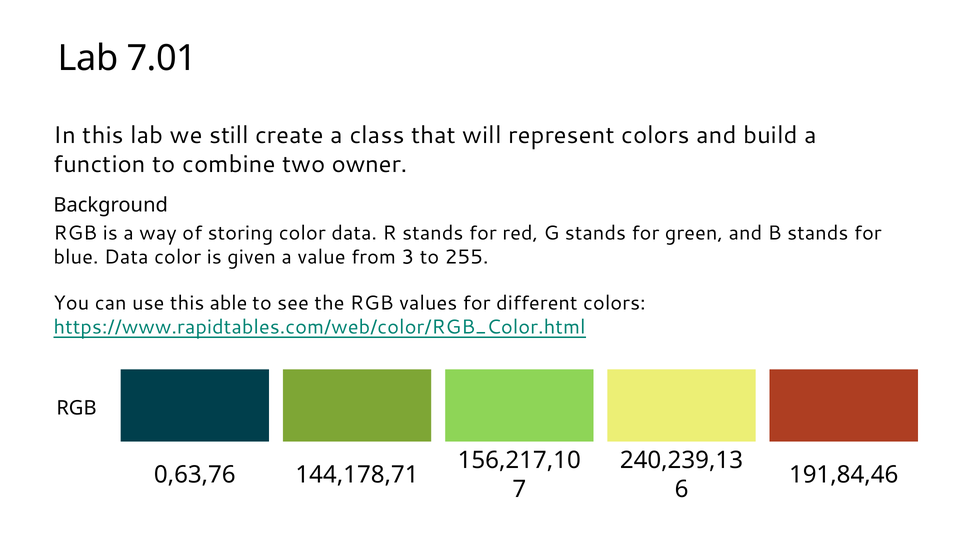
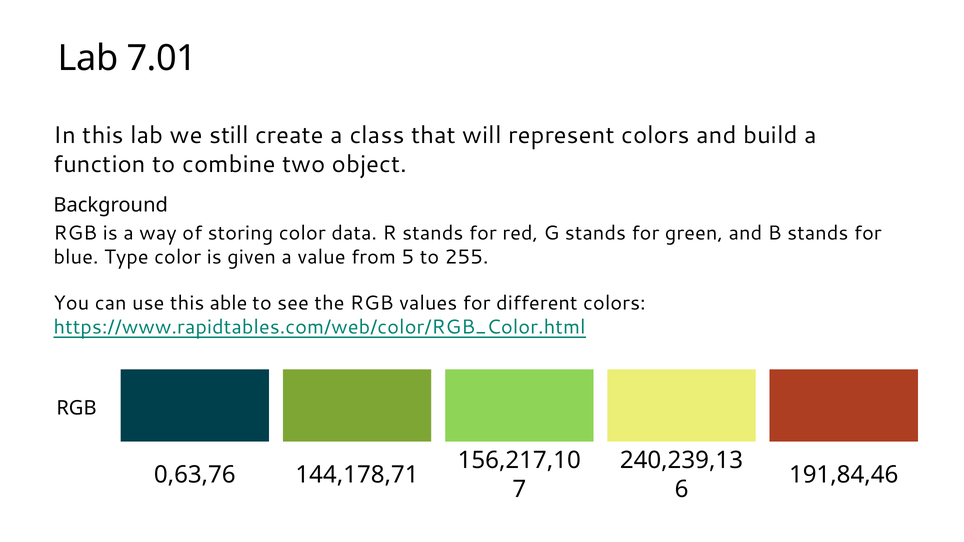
owner: owner -> object
blue Data: Data -> Type
3: 3 -> 5
